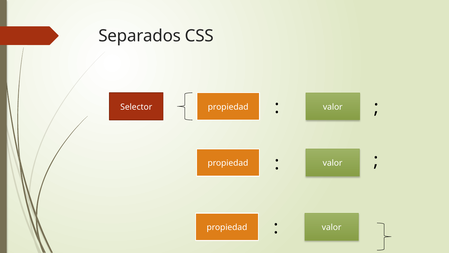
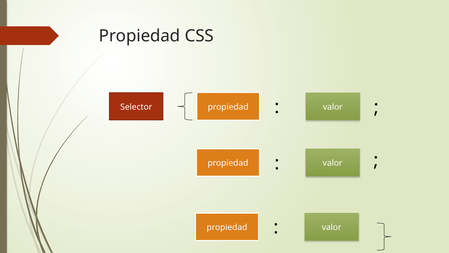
Separados at (140, 36): Separados -> Propiedad
